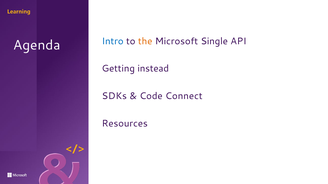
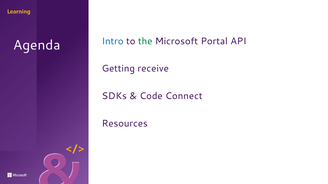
the colour: orange -> green
Single: Single -> Portal
instead: instead -> receive
